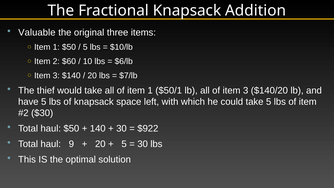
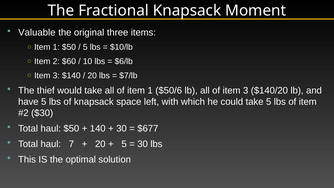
Addition: Addition -> Moment
$50/1: $50/1 -> $50/6
$922: $922 -> $677
9: 9 -> 7
